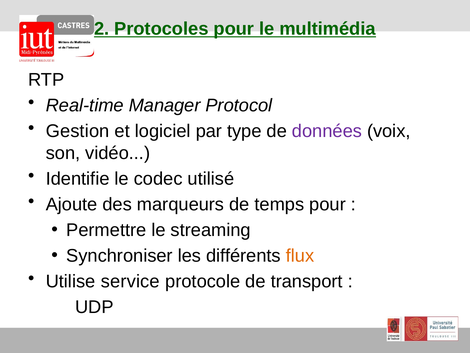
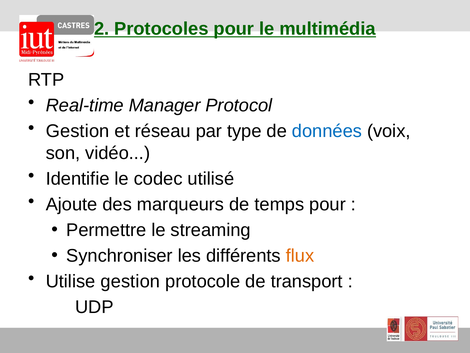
logiciel: logiciel -> réseau
données colour: purple -> blue
Utilise service: service -> gestion
